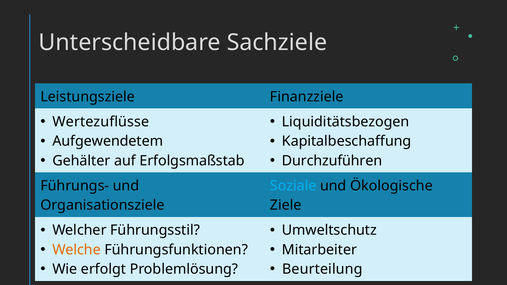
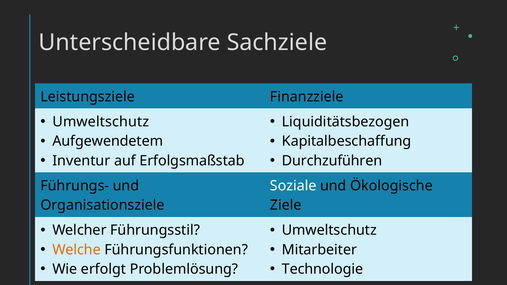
Wertezuflüsse at (101, 122): Wertezuflüsse -> Umweltschutz
Gehälter: Gehälter -> Inventur
Soziale colour: light blue -> white
Beurteilung: Beurteilung -> Technologie
